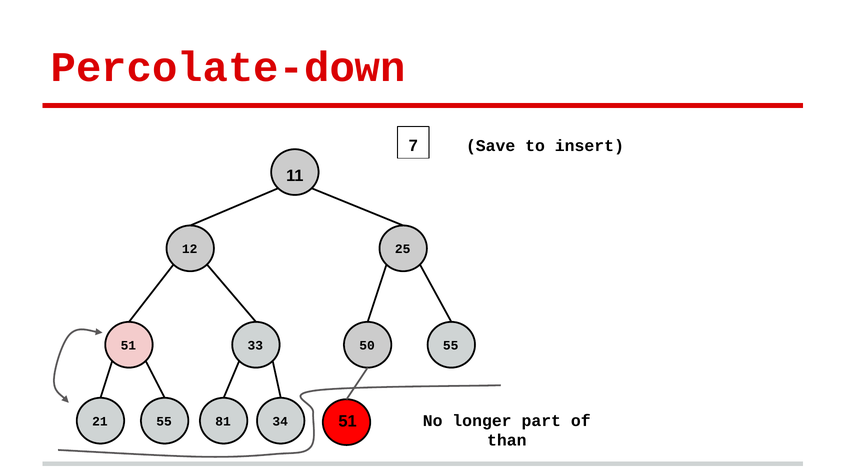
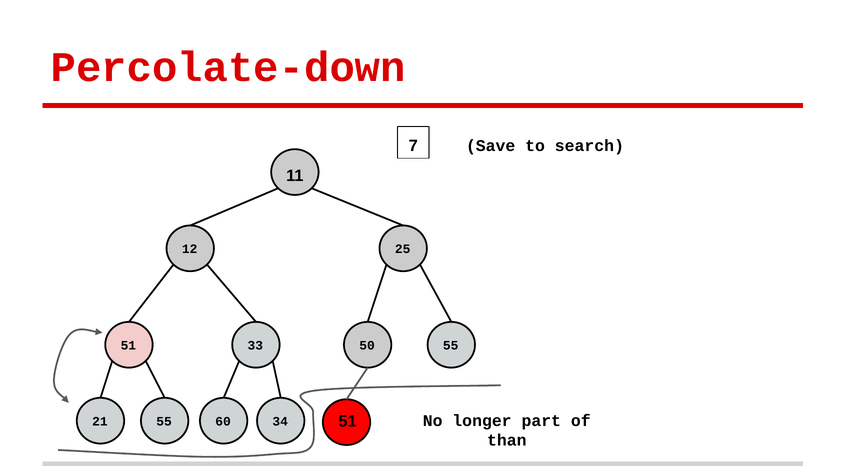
insert: insert -> search
81: 81 -> 60
